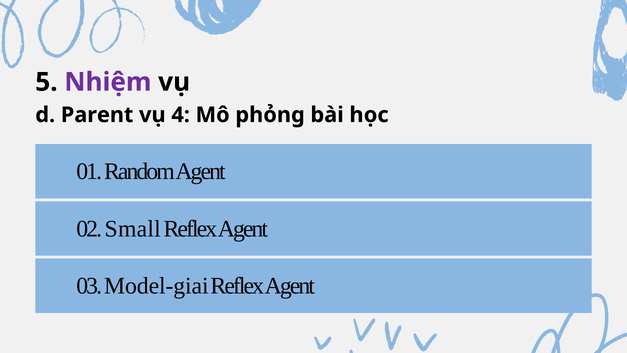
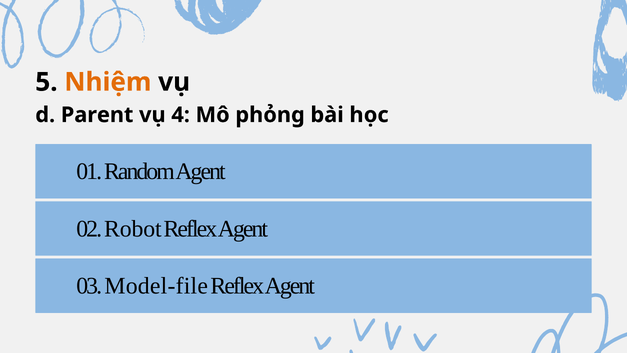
Nhiệm colour: purple -> orange
Small: Small -> Robot
Model-giai: Model-giai -> Model-file
